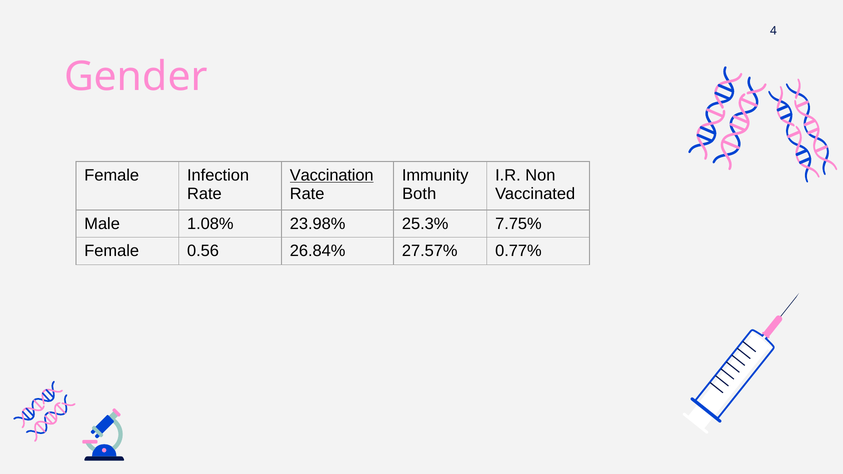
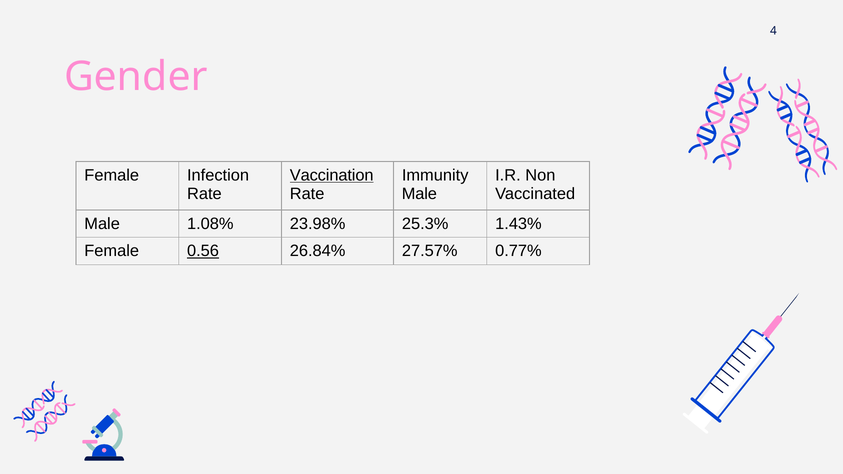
Both at (419, 194): Both -> Male
7.75%: 7.75% -> 1.43%
0.56 underline: none -> present
